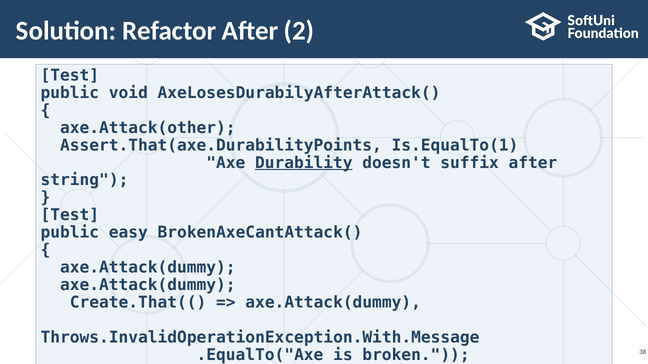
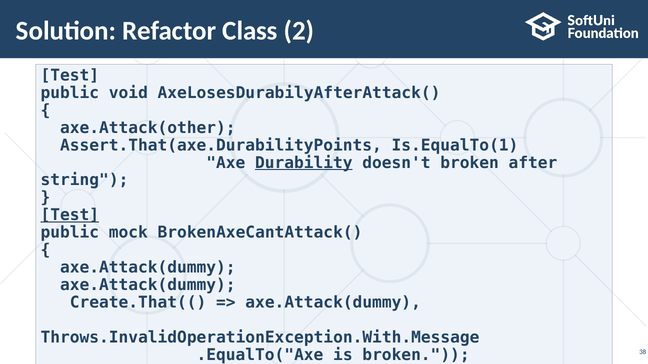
Refactor After: After -> Class
doesn't suffix: suffix -> broken
Test at (70, 215) underline: none -> present
easy: easy -> mock
